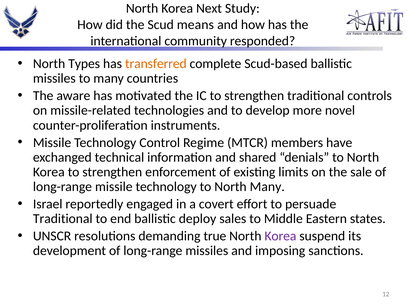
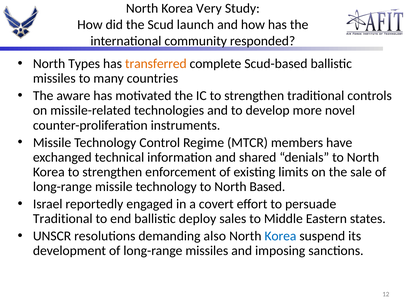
Next: Next -> Very
means: means -> launch
North Many: Many -> Based
true: true -> also
Korea at (280, 236) colour: purple -> blue
